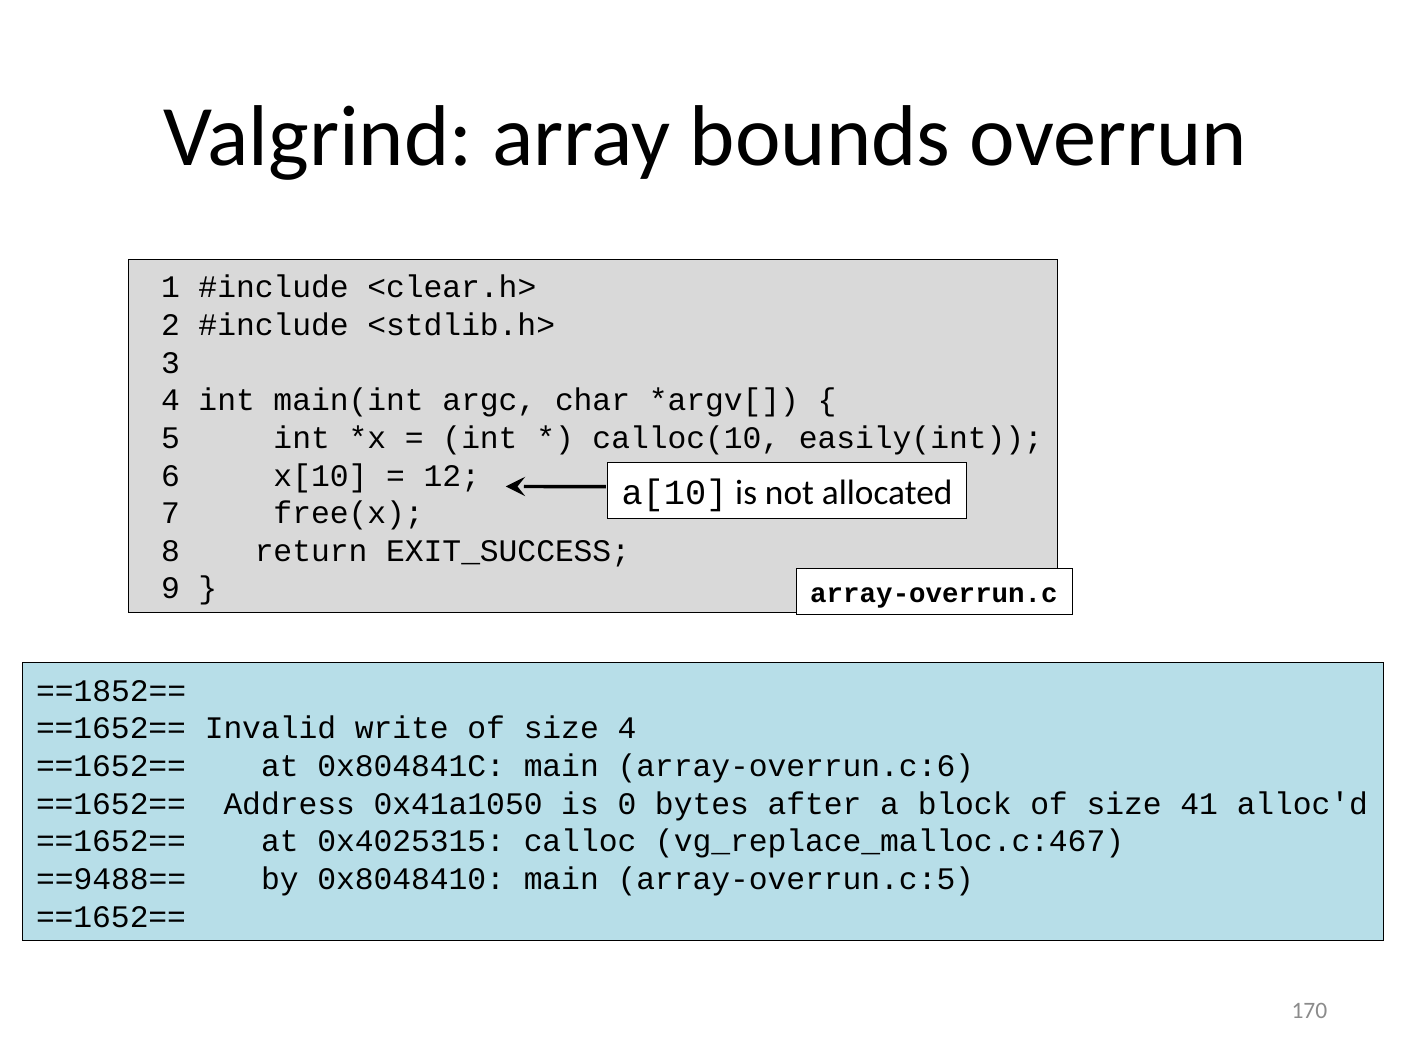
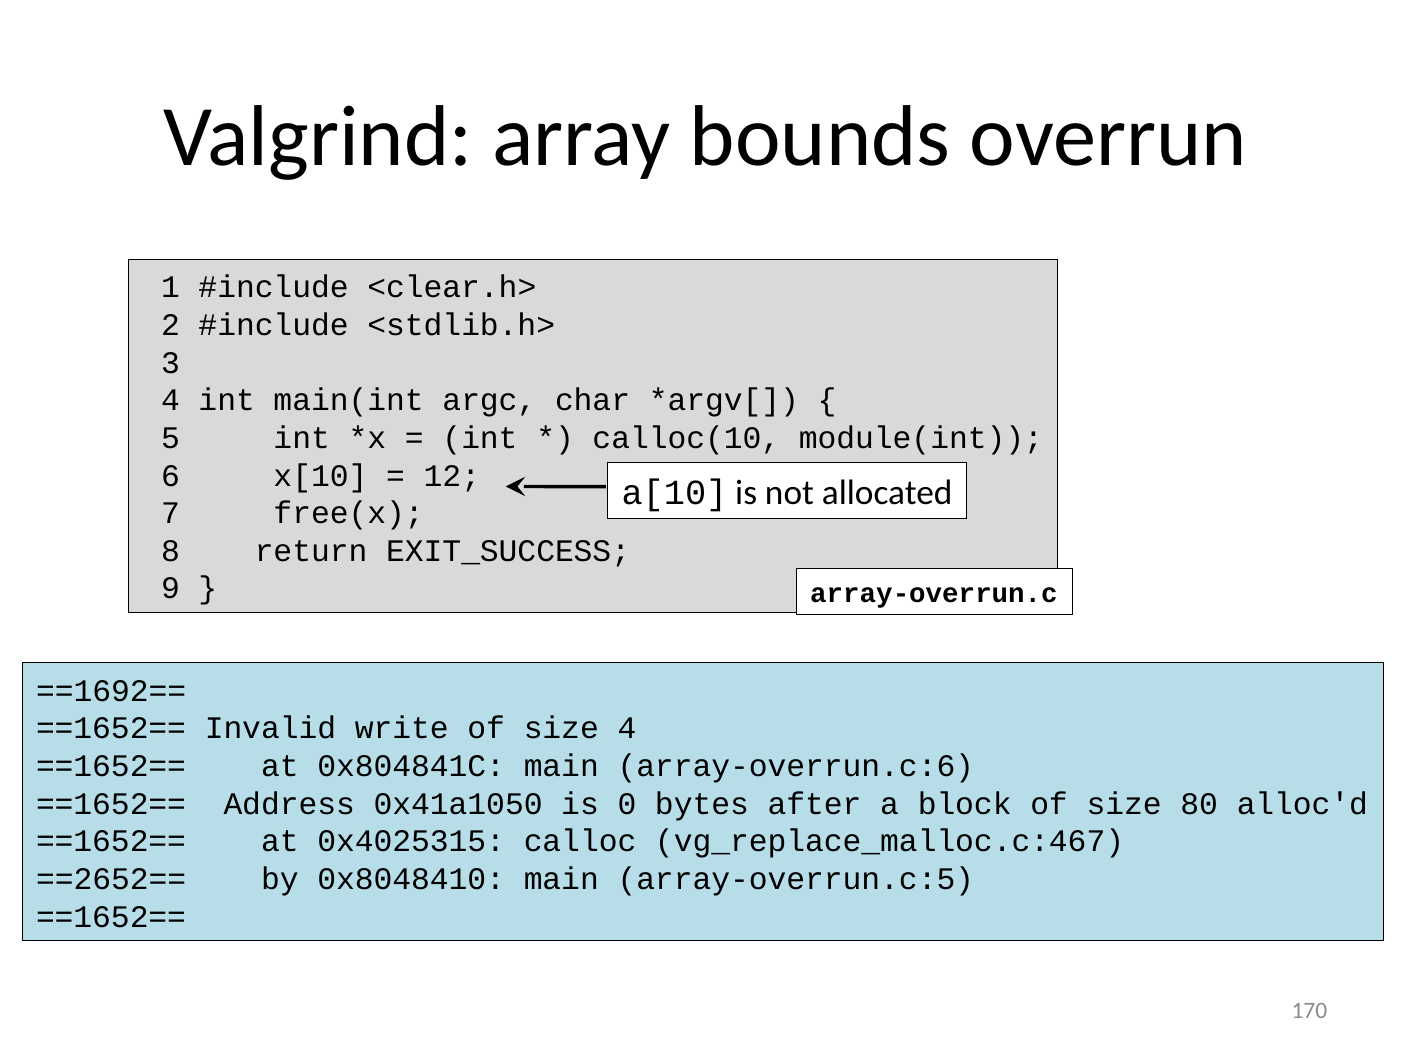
easily(int: easily(int -> module(int
==1852==: ==1852== -> ==1692==
41: 41 -> 80
==9488==: ==9488== -> ==2652==
